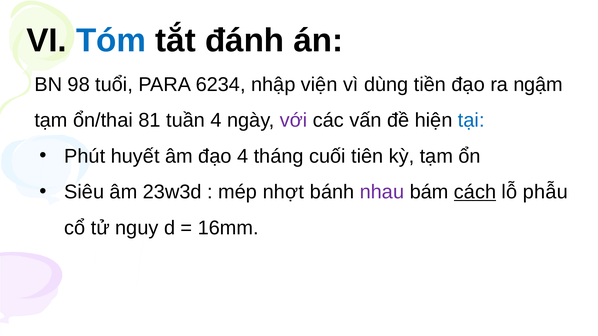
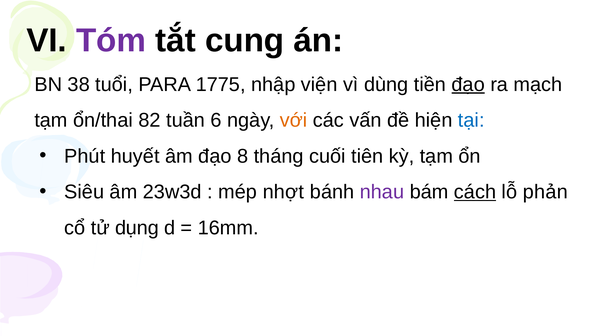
Tóm colour: blue -> purple
đánh: đánh -> cung
98: 98 -> 38
6234: 6234 -> 1775
đạo at (468, 85) underline: none -> present
ngậm: ngậm -> mạch
81: 81 -> 82
tuần 4: 4 -> 6
với colour: purple -> orange
đạo 4: 4 -> 8
phẫu: phẫu -> phản
nguy: nguy -> dụng
